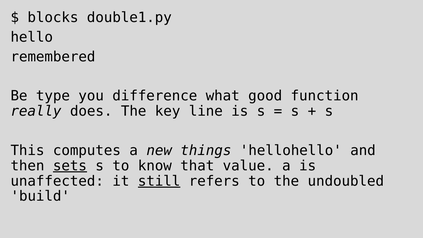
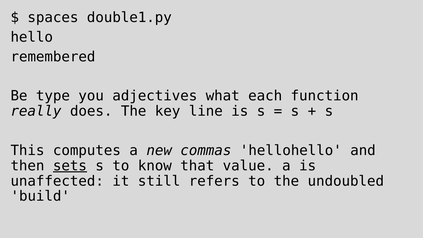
blocks: blocks -> spaces
difference: difference -> adjectives
good: good -> each
things: things -> commas
still underline: present -> none
